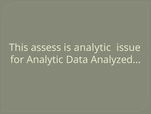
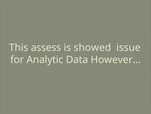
is analytic: analytic -> showed
Analyzed…: Analyzed… -> However…
